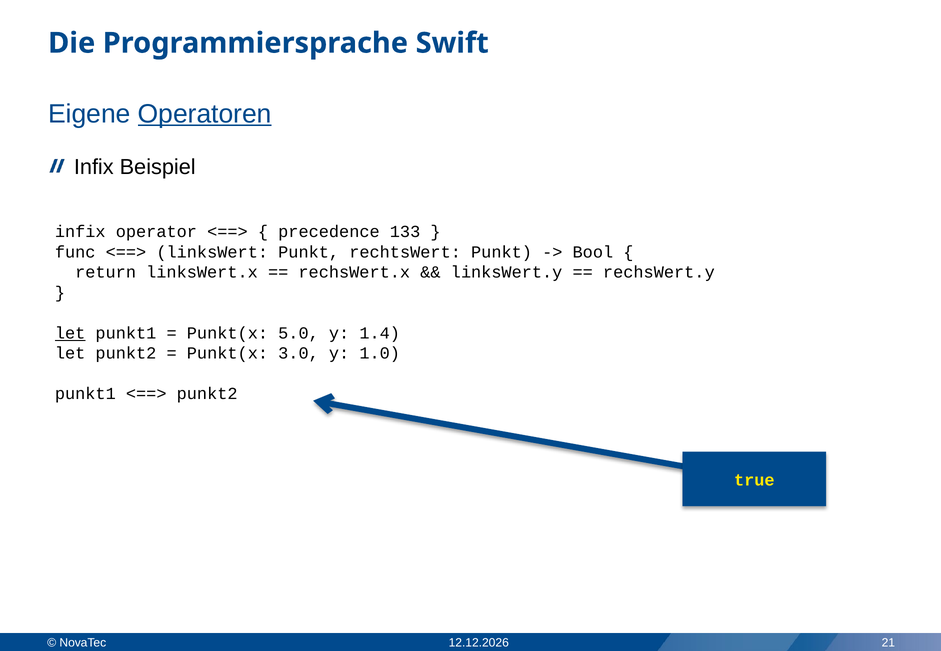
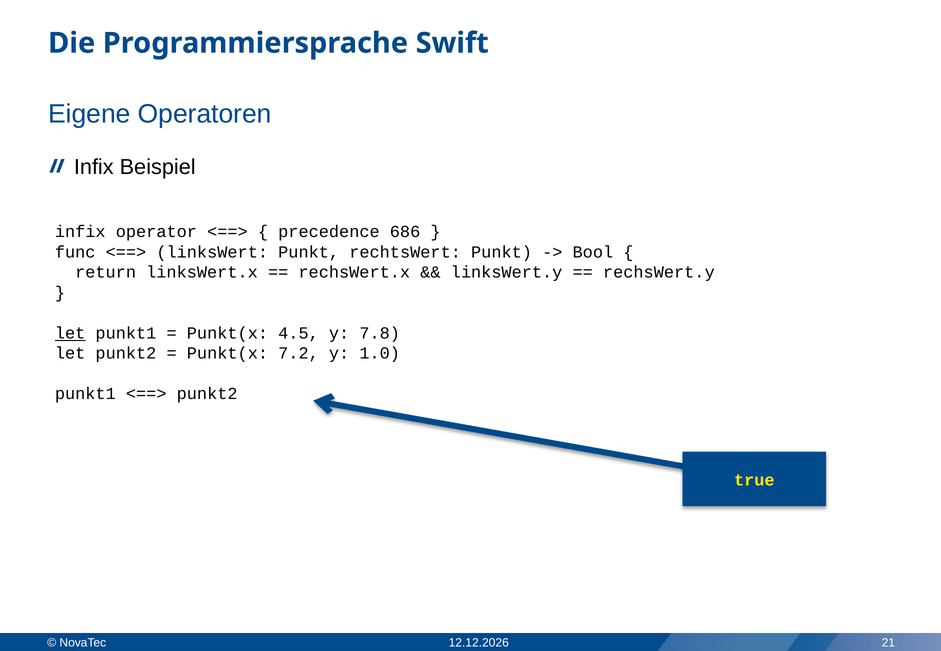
Operatoren underline: present -> none
133: 133 -> 686
5.0: 5.0 -> 4.5
1.4: 1.4 -> 7.8
3.0: 3.0 -> 7.2
